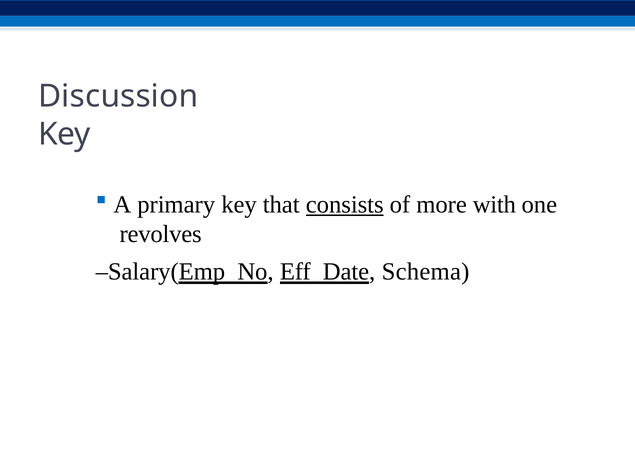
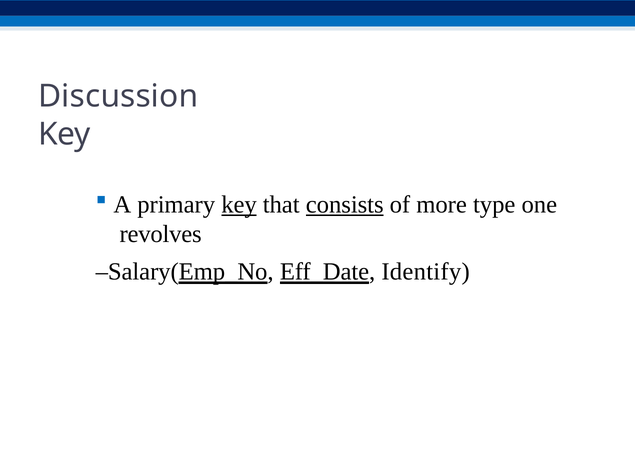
key at (239, 205) underline: none -> present
with: with -> type
Schema: Schema -> Identify
